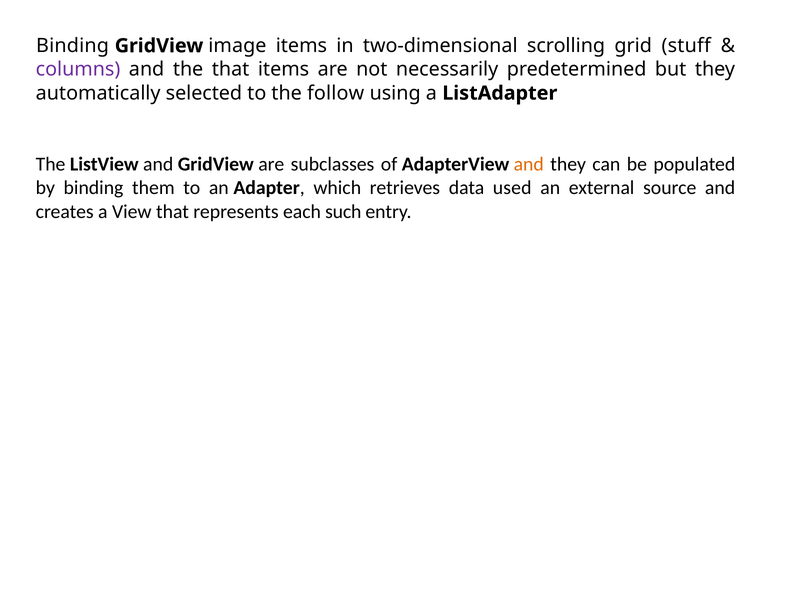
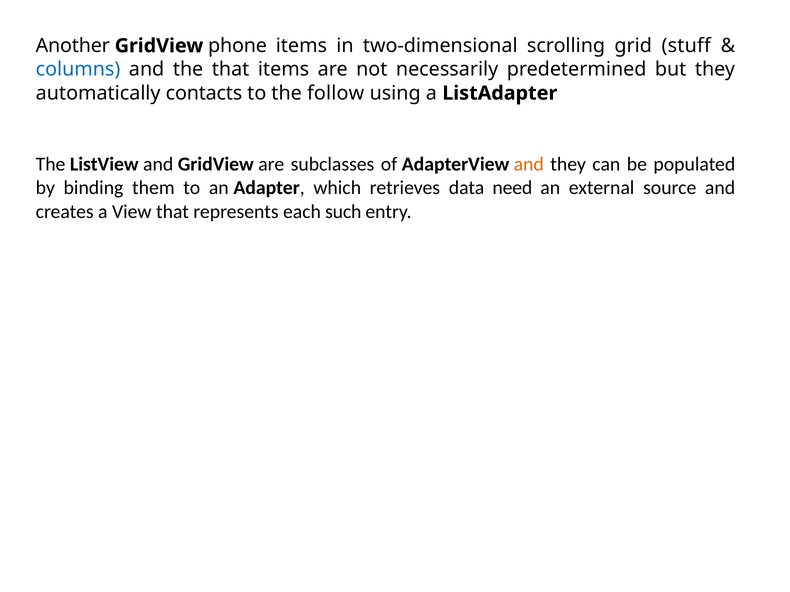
Binding at (73, 46): Binding -> Another
image: image -> phone
columns colour: purple -> blue
selected: selected -> contacts
used: used -> need
